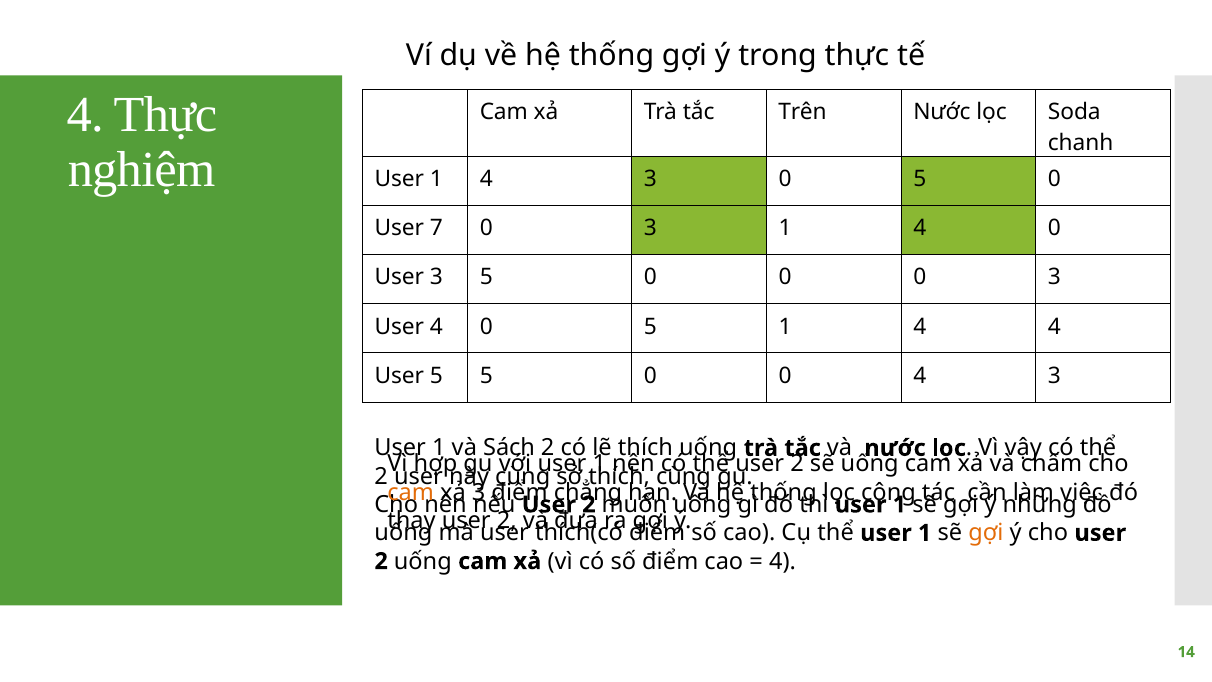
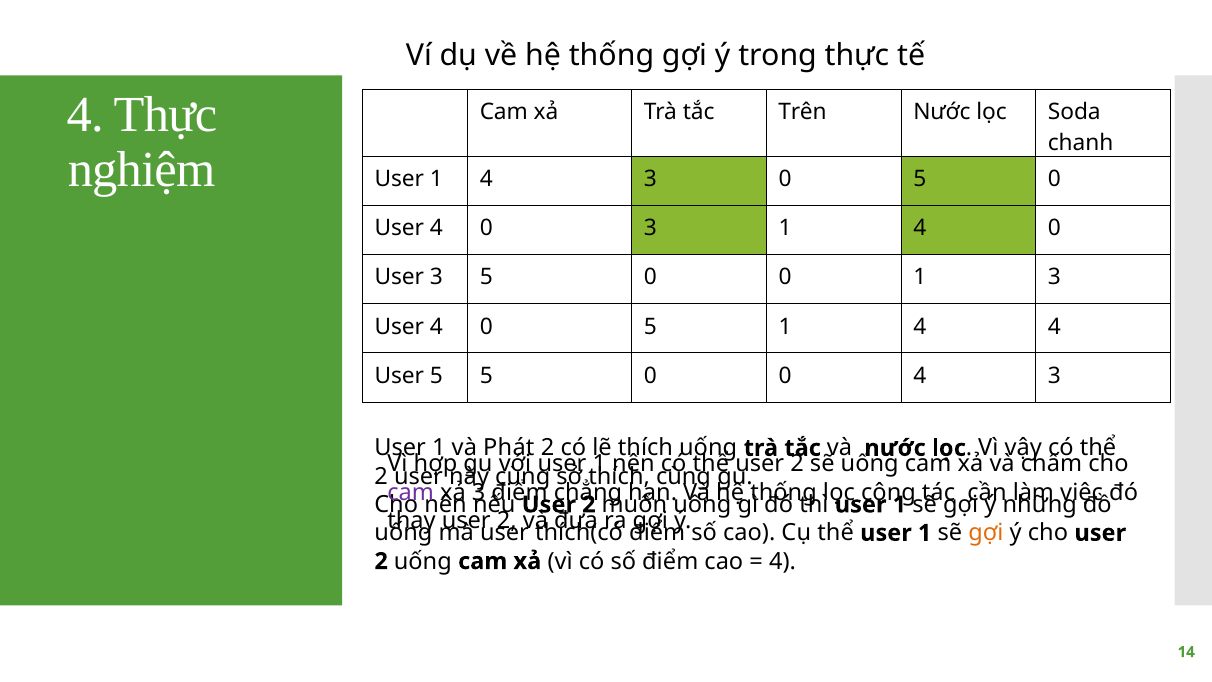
7 at (436, 228): 7 -> 4
0 0 0: 0 -> 1
Sách: Sách -> Phát
cam at (411, 492) colour: orange -> purple
